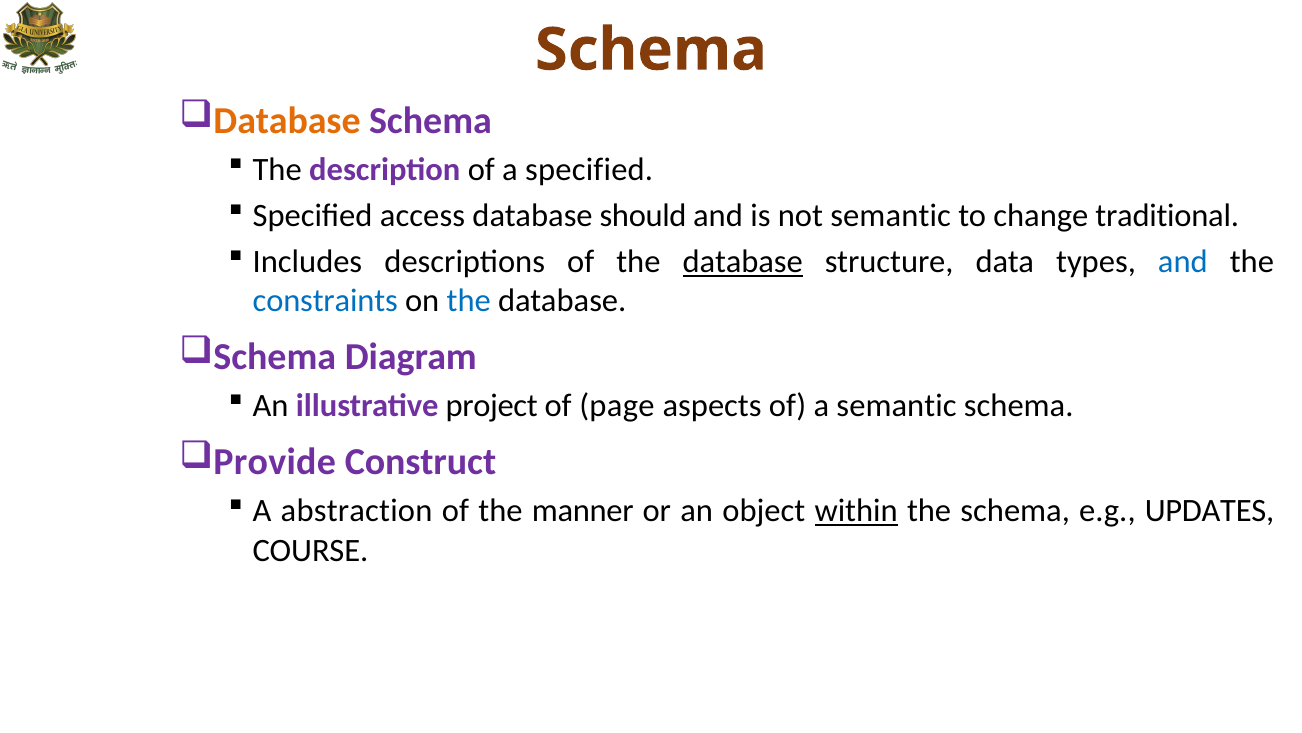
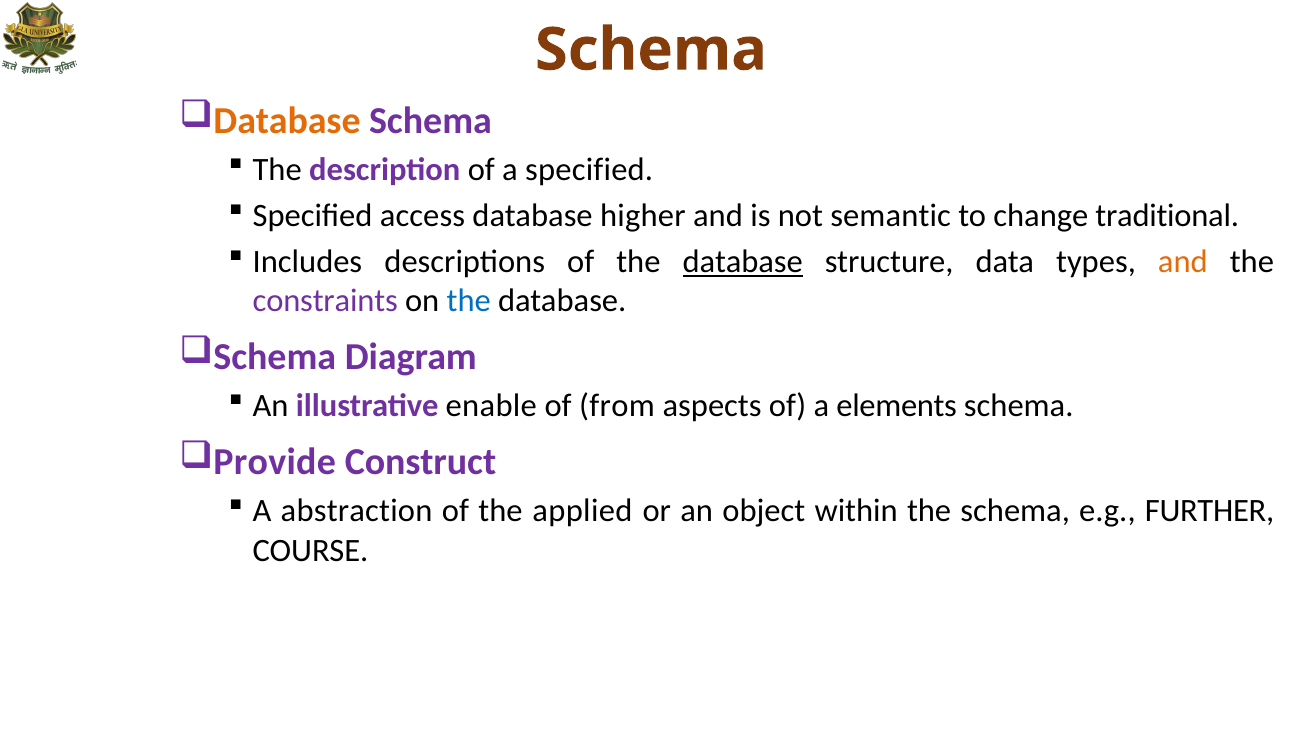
should: should -> higher
and at (1183, 262) colour: blue -> orange
constraints colour: blue -> purple
project: project -> enable
page: page -> from
a semantic: semantic -> elements
manner: manner -> applied
within underline: present -> none
UPDATES: UPDATES -> FURTHER
